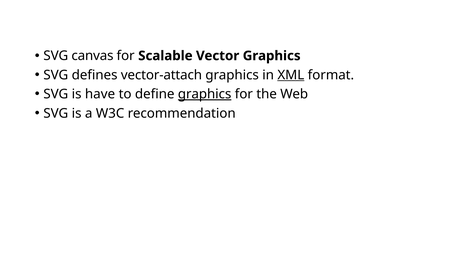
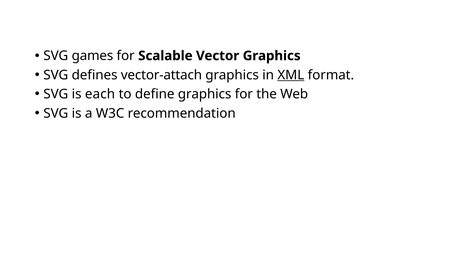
canvas: canvas -> games
have: have -> each
graphics at (205, 94) underline: present -> none
